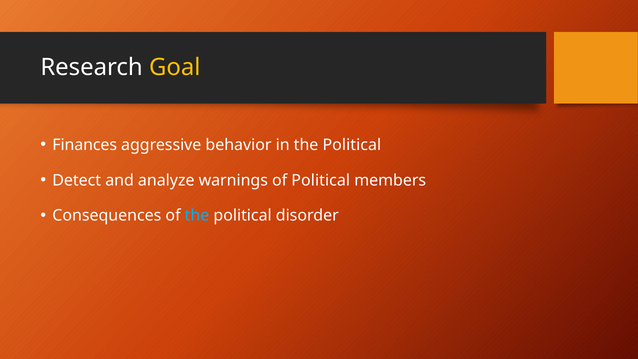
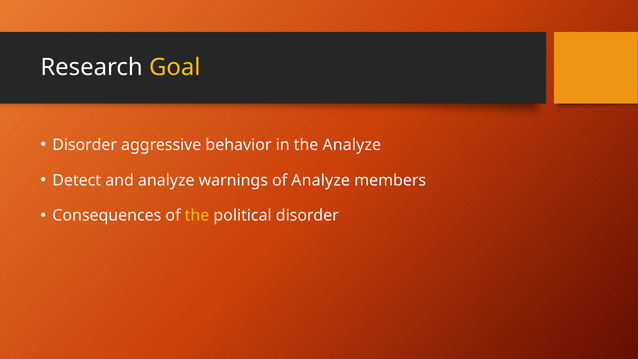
Finances at (85, 145): Finances -> Disorder
in the Political: Political -> Analyze
of Political: Political -> Analyze
the at (197, 216) colour: light blue -> yellow
